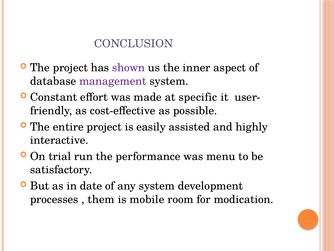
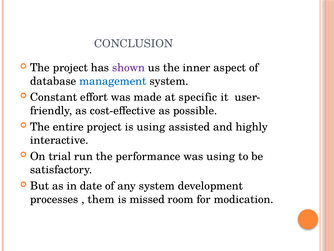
management colour: purple -> blue
is easily: easily -> using
was menu: menu -> using
mobile: mobile -> missed
